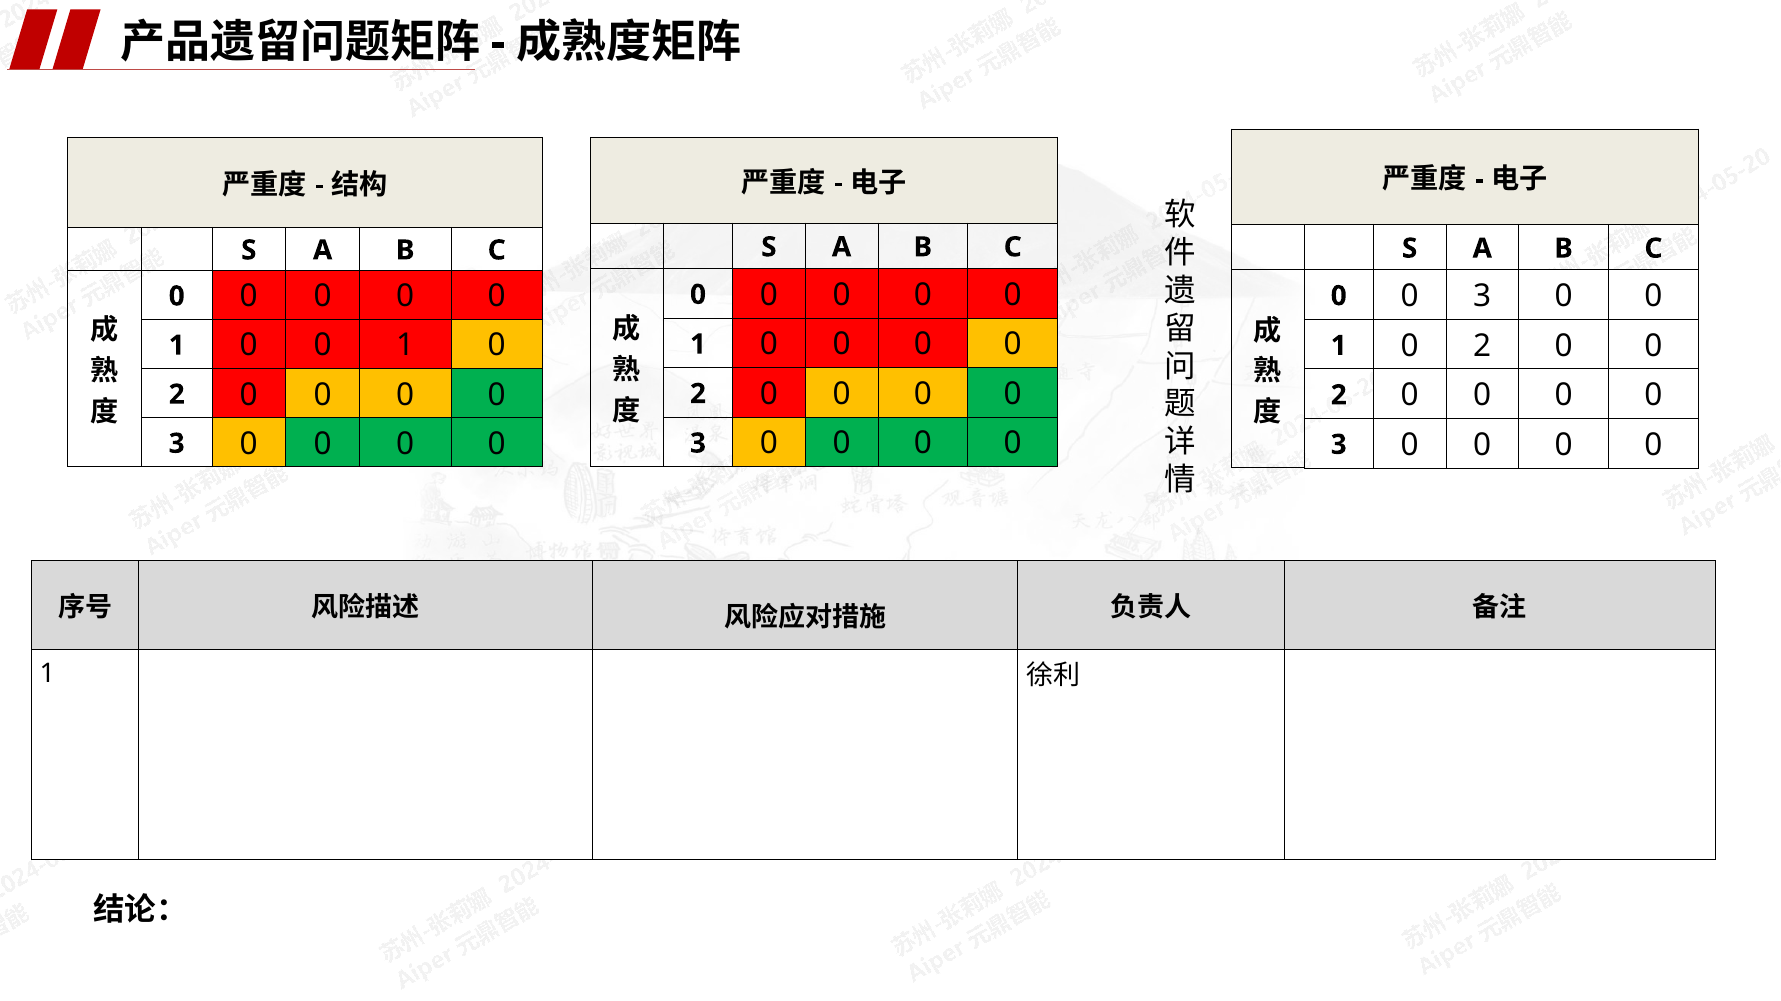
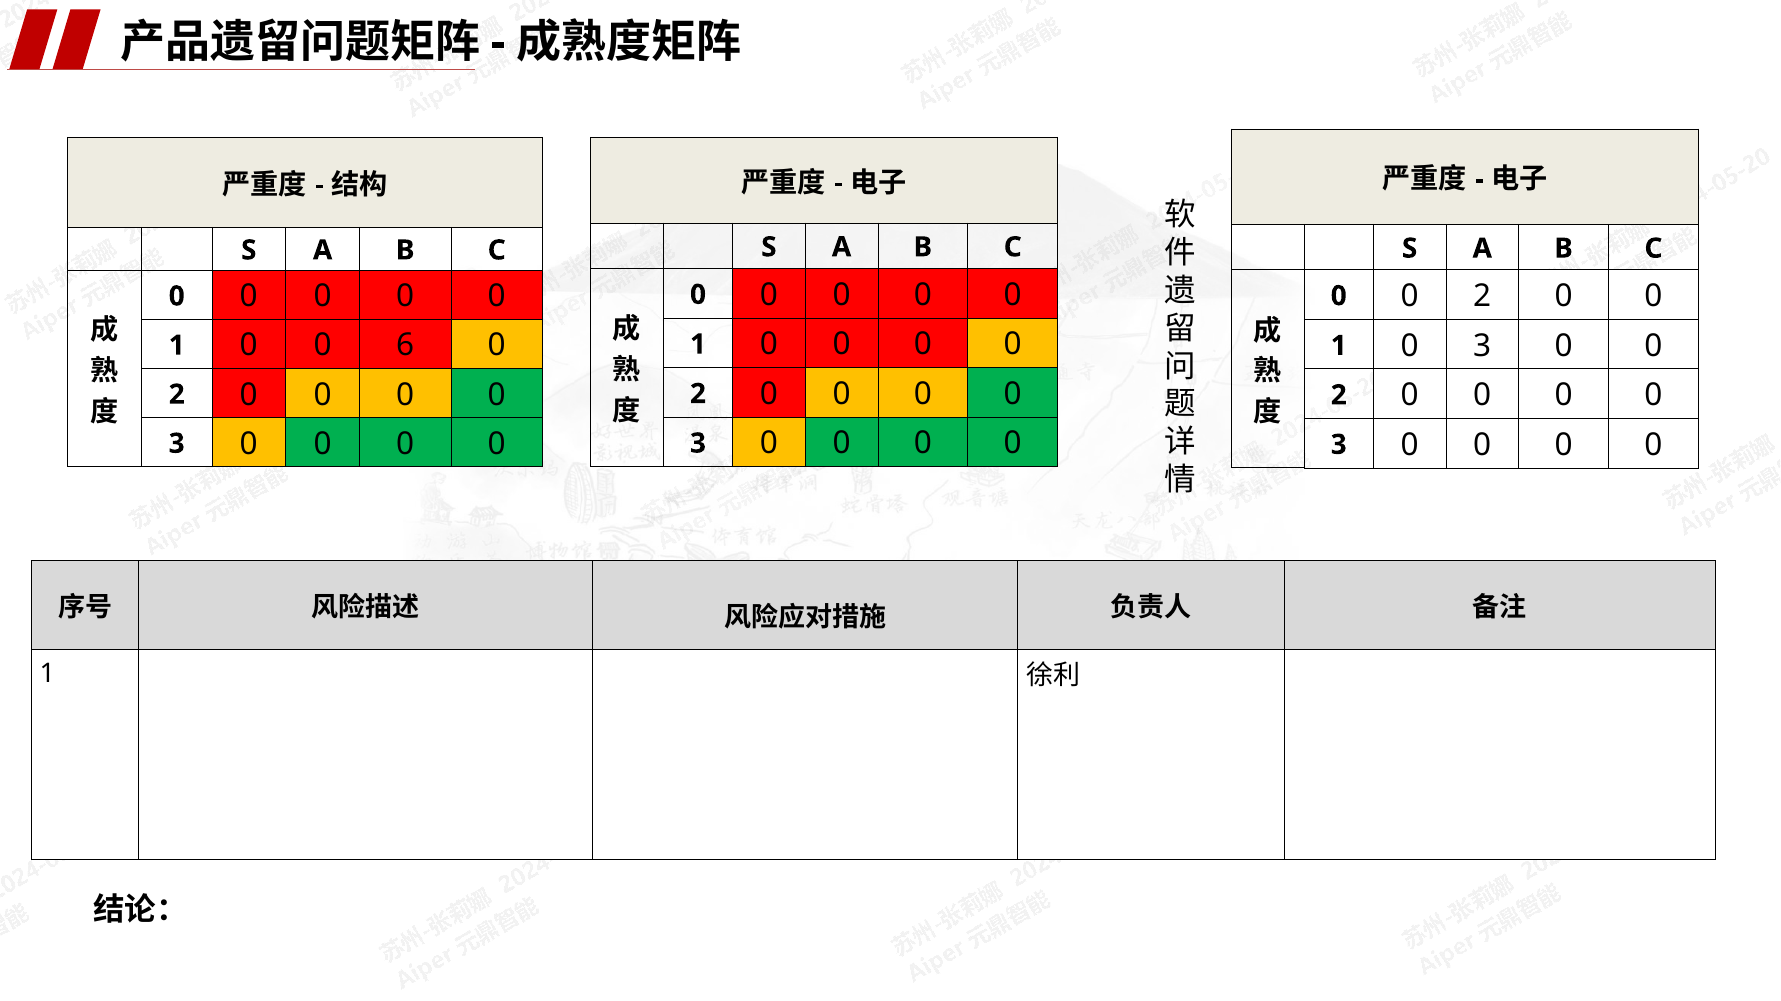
3 at (1482, 296): 3 -> 2
1 0 0 1: 1 -> 6
2 at (1482, 346): 2 -> 3
